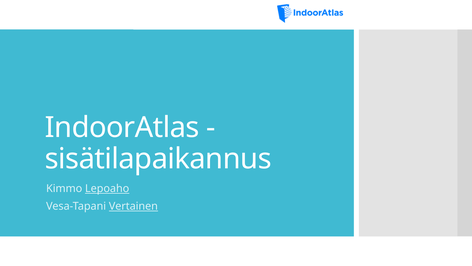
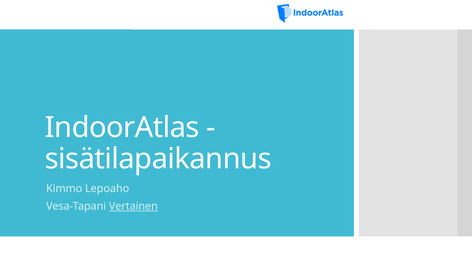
Lepoaho underline: present -> none
